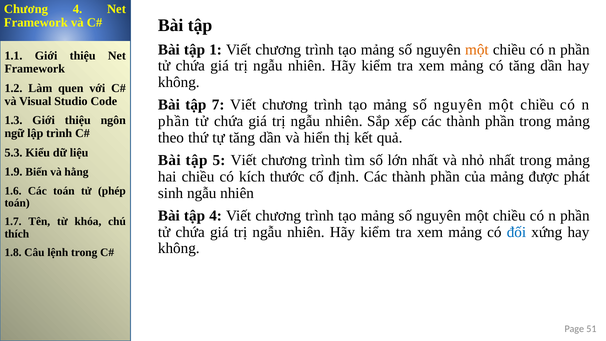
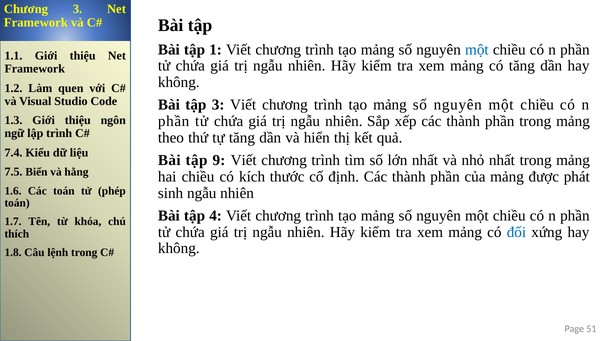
Chương 4: 4 -> 3
một at (477, 50) colour: orange -> blue
tập 7: 7 -> 3
5.3: 5.3 -> 7.4
5: 5 -> 9
1.9: 1.9 -> 7.5
